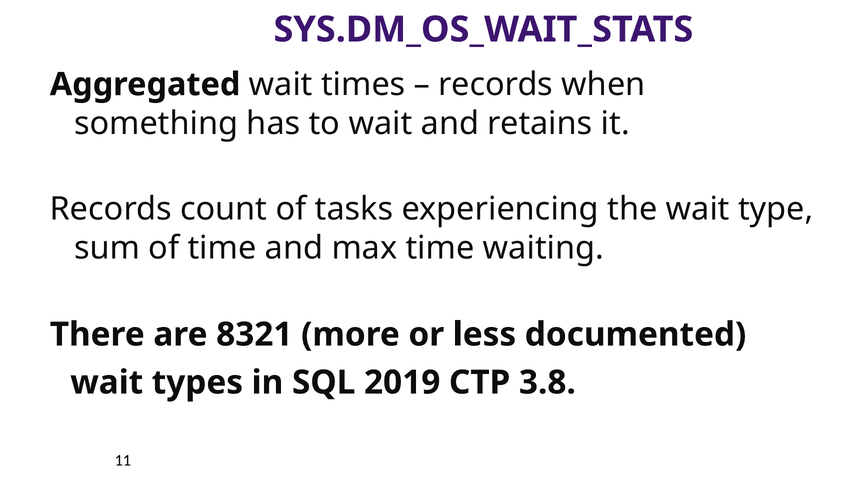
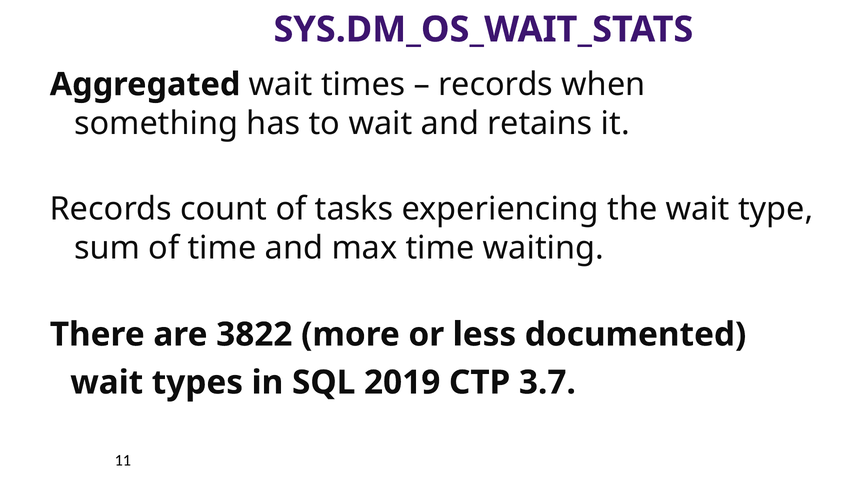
8321: 8321 -> 3822
3.8: 3.8 -> 3.7
